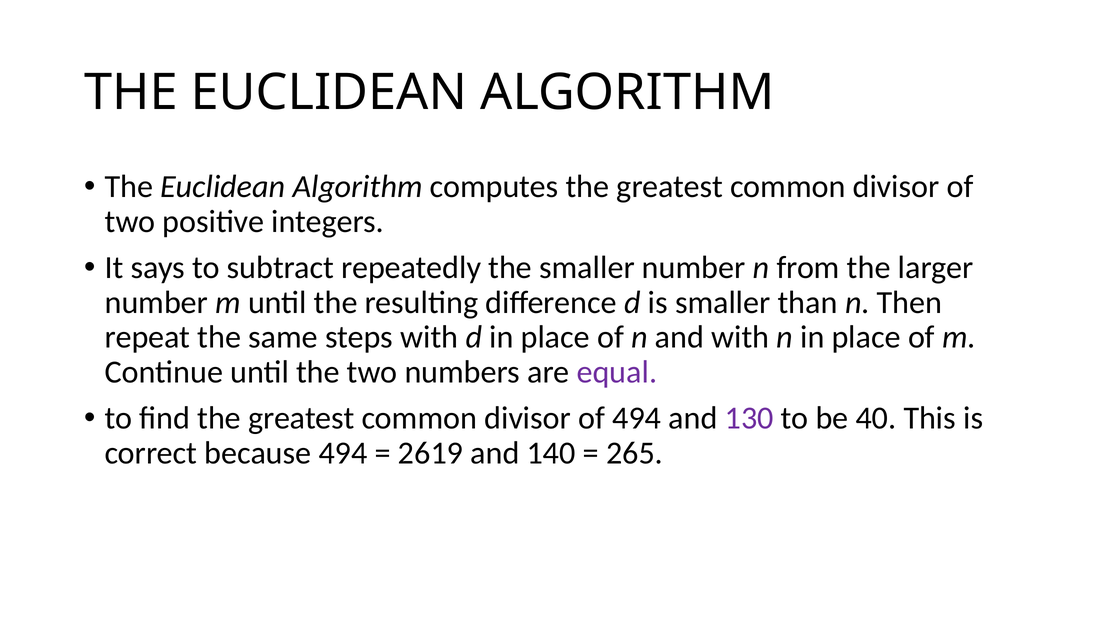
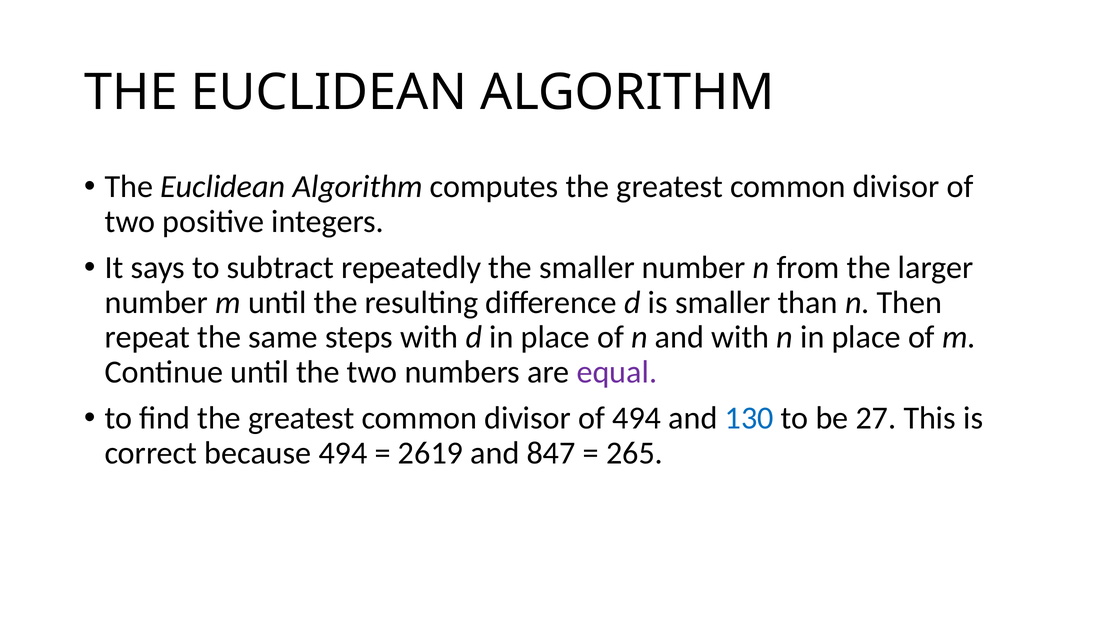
130 colour: purple -> blue
40: 40 -> 27
140: 140 -> 847
